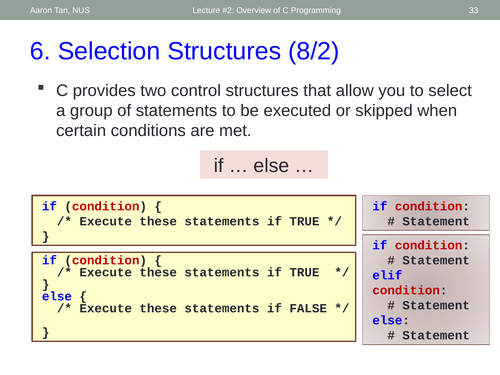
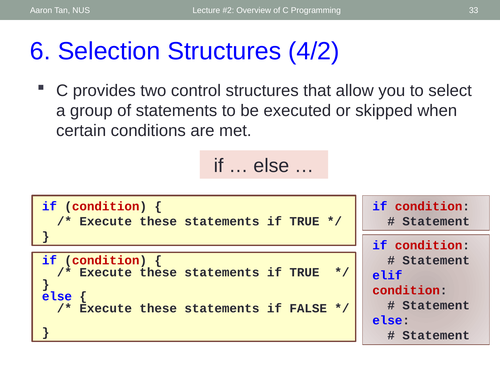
8/2: 8/2 -> 4/2
